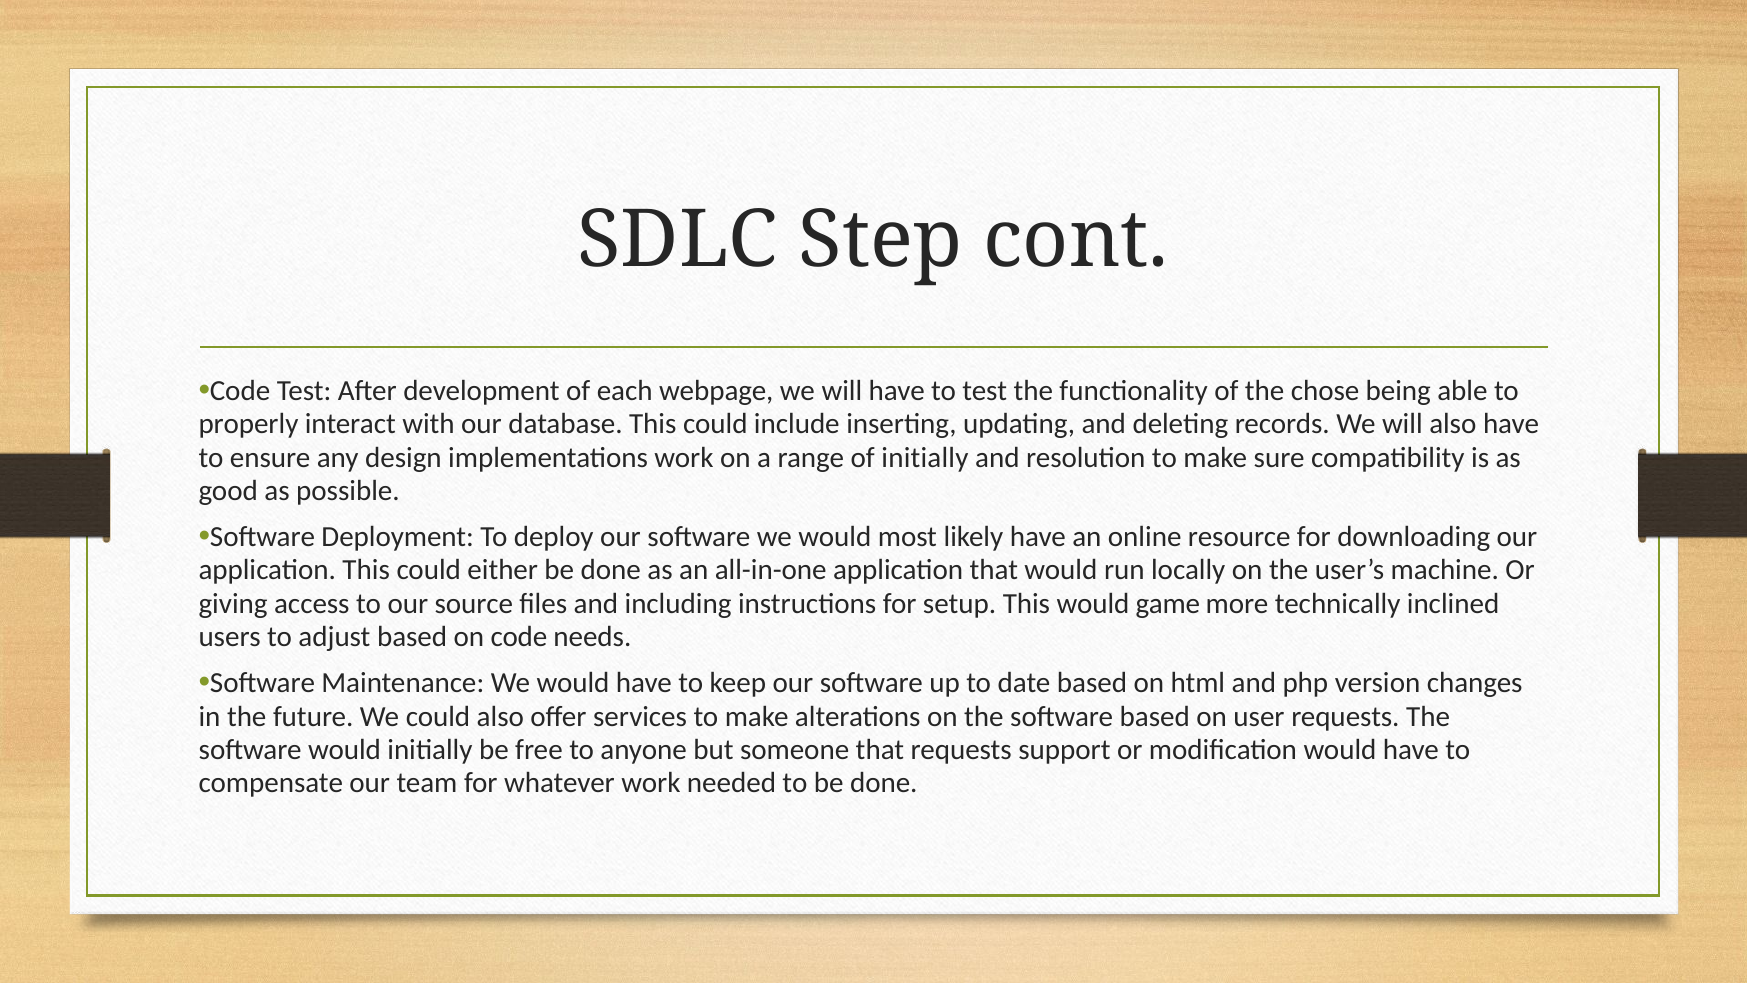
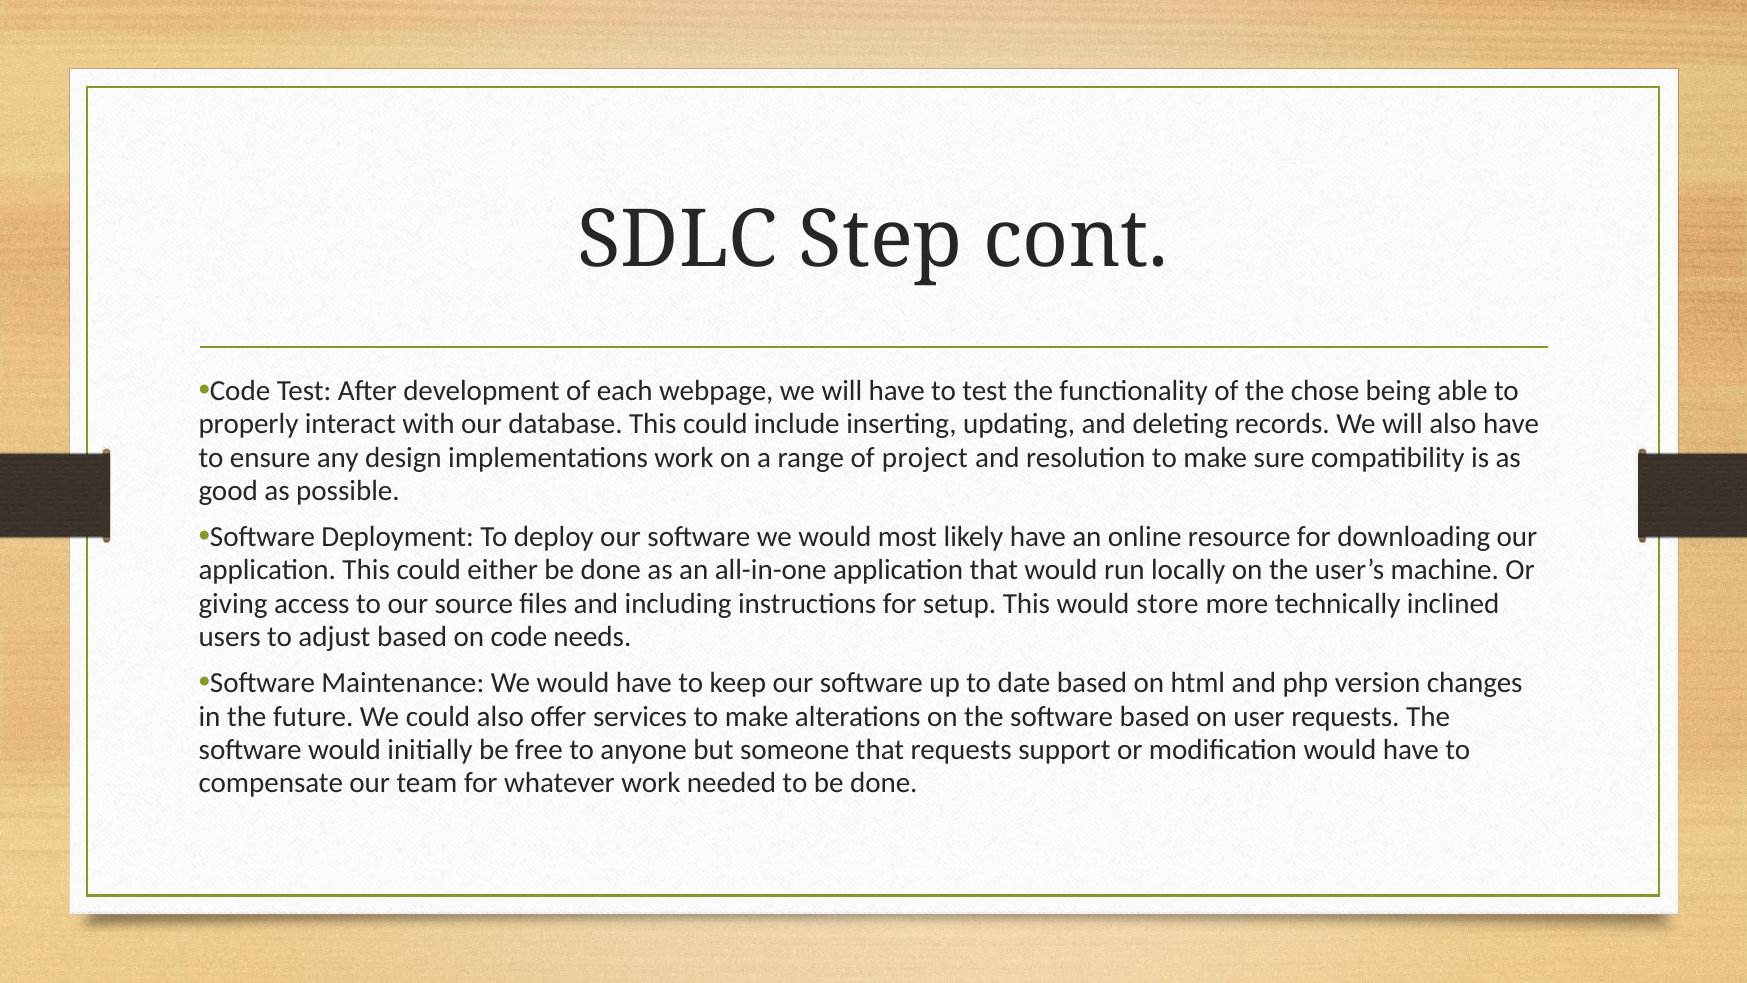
of initially: initially -> project
game: game -> store
